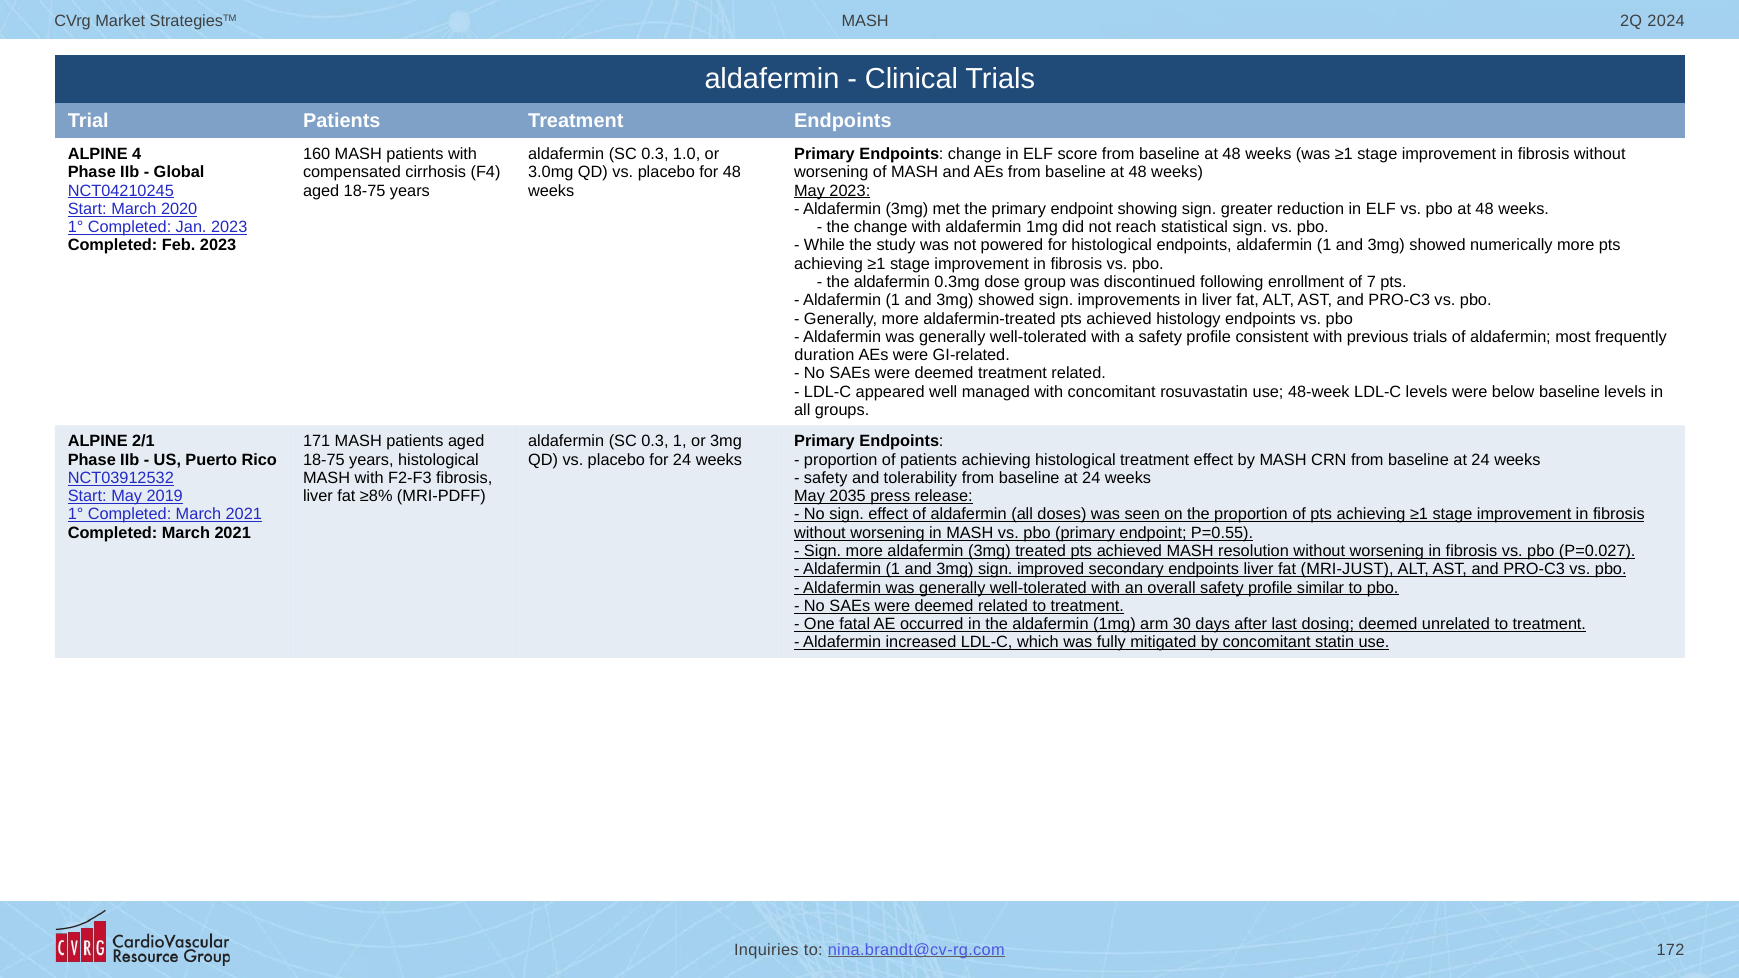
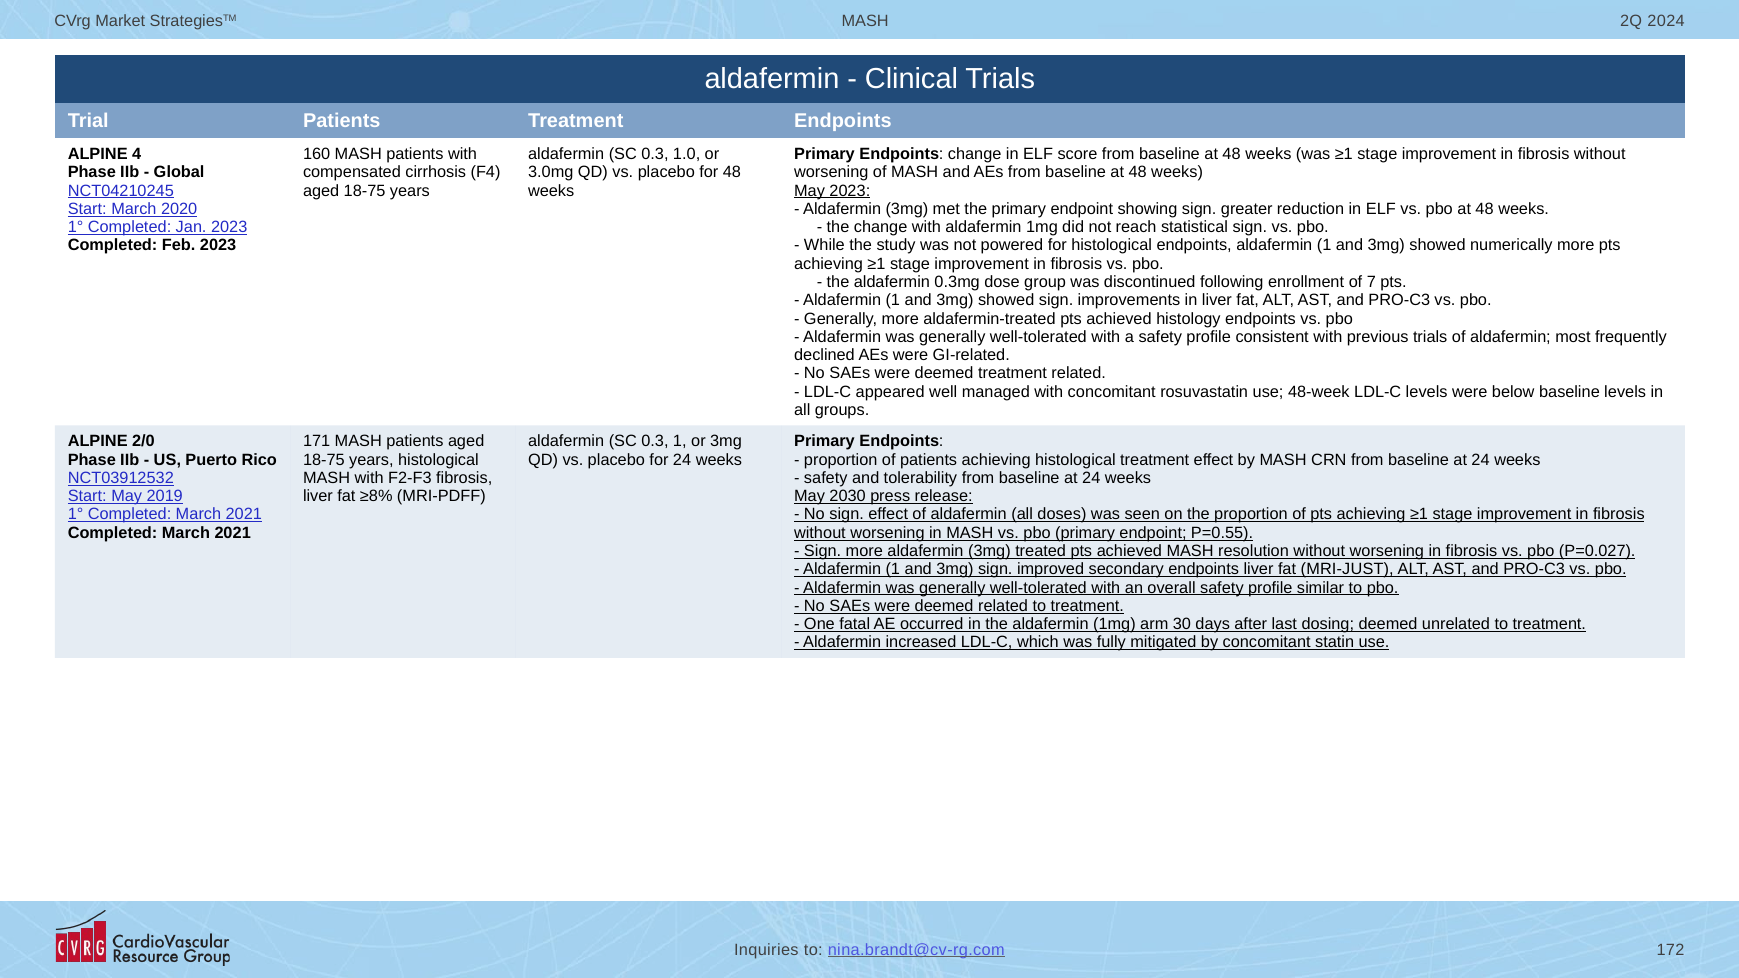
duration: duration -> declined
2/1: 2/1 -> 2/0
2035: 2035 -> 2030
